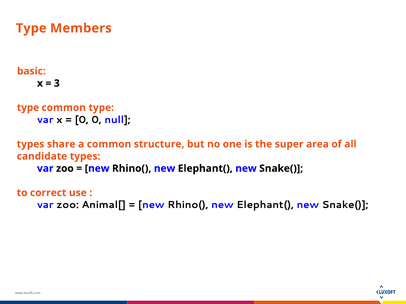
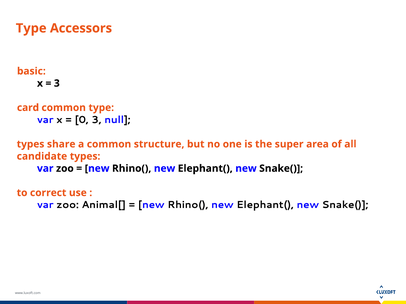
Members: Members -> Accessors
type at (28, 108): type -> card
0 0: 0 -> 3
